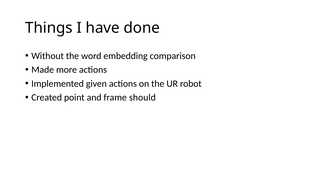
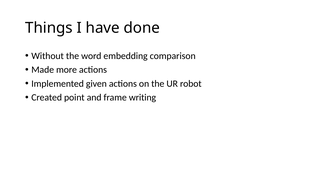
should: should -> writing
